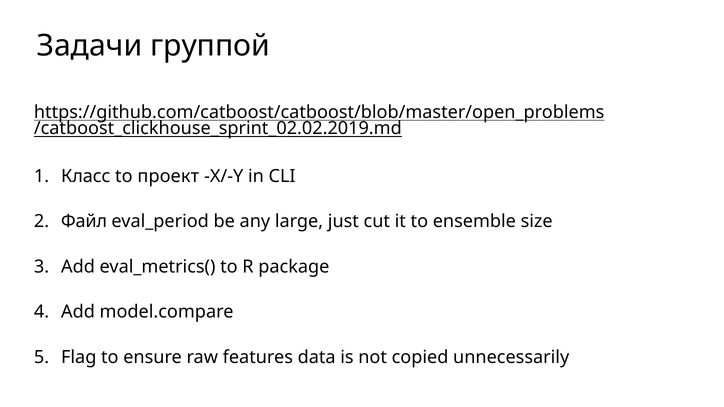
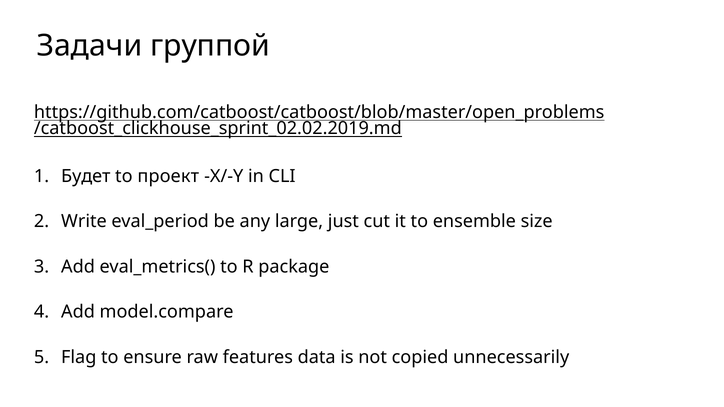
Класс: Класс -> Будет
Файл: Файл -> Write
